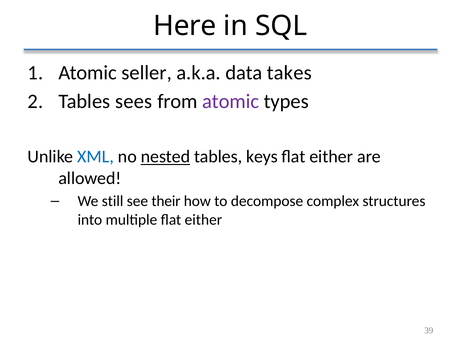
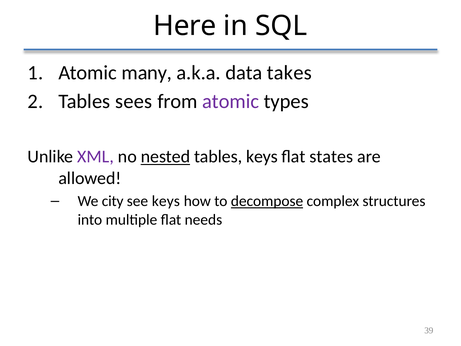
seller: seller -> many
XML colour: blue -> purple
either at (331, 157): either -> states
still: still -> city
see their: their -> keys
decompose underline: none -> present
multiple flat either: either -> needs
